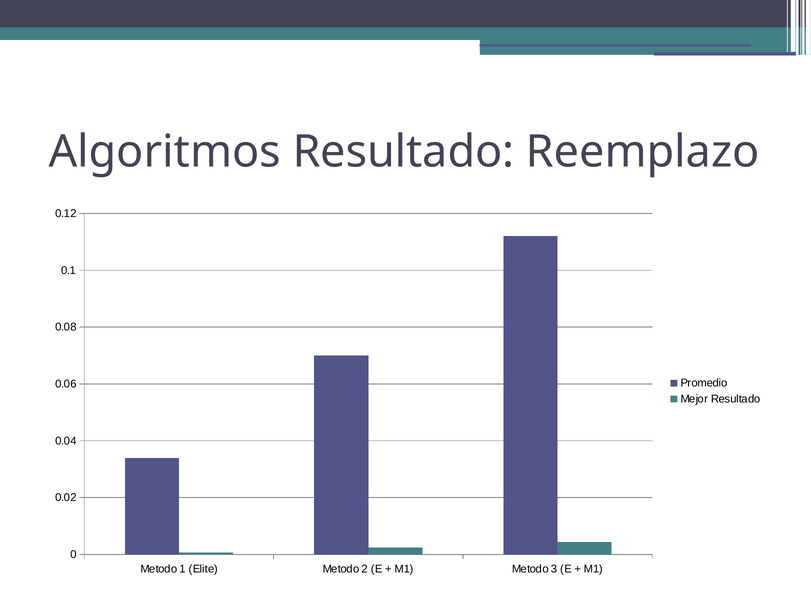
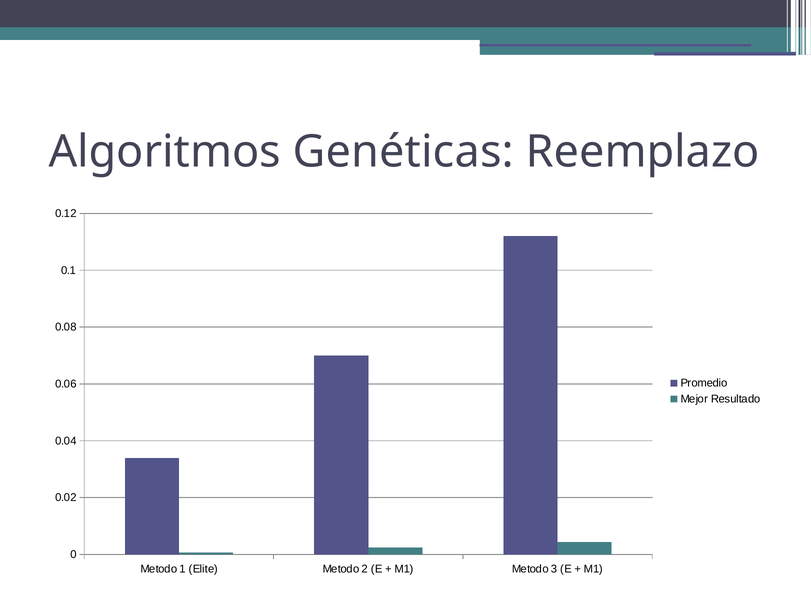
Algoritmos Resultado: Resultado -> Genéticas
